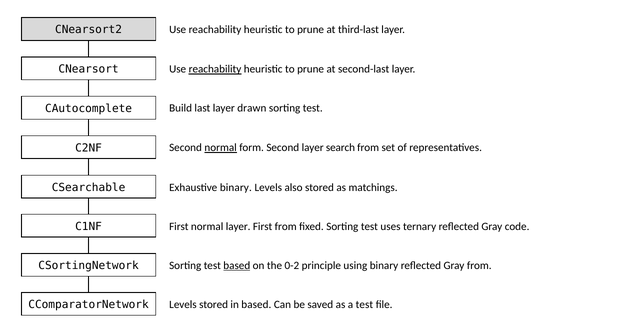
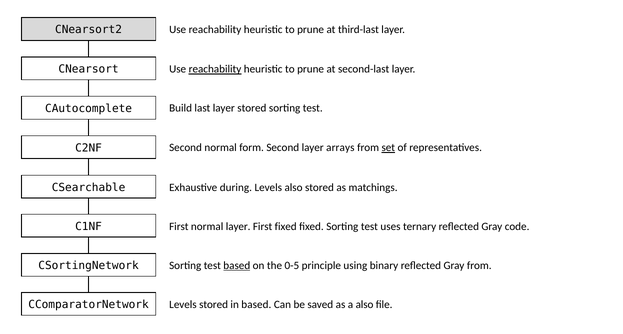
layer drawn: drawn -> stored
normal at (221, 148) underline: present -> none
search: search -> arrays
set underline: none -> present
Exhaustive binary: binary -> during
First from: from -> fixed
0-2: 0-2 -> 0-5
a test: test -> also
